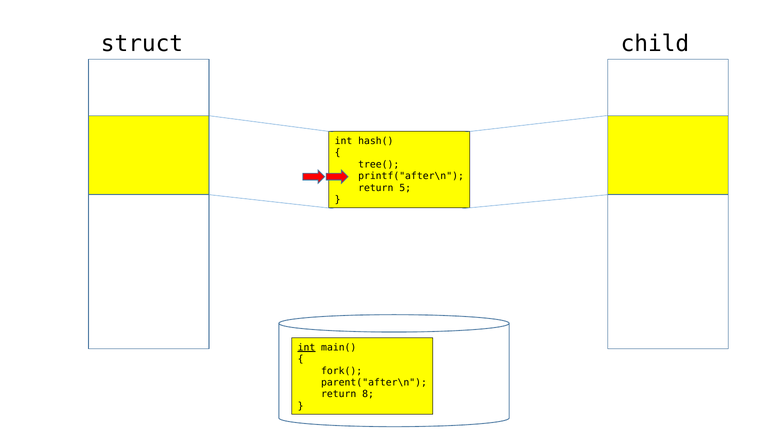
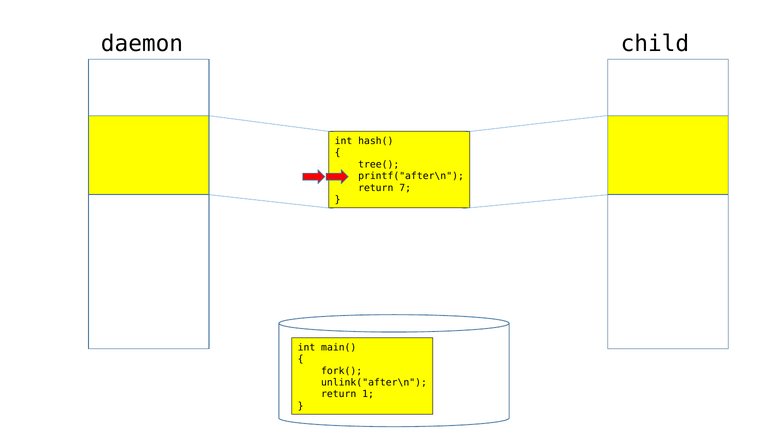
struct: struct -> daemon
5: 5 -> 7
int at (306, 347) underline: present -> none
parent("after\n: parent("after\n -> unlink("after\n
8: 8 -> 1
